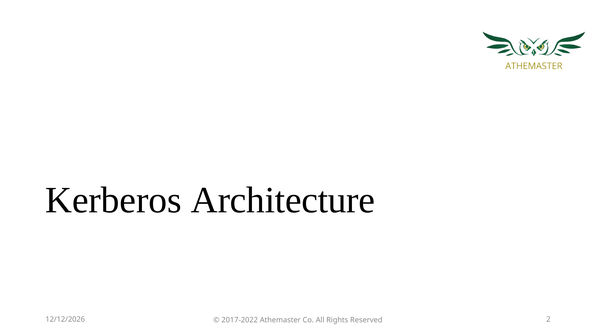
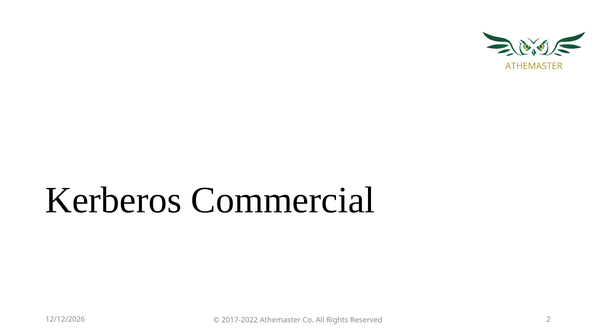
Architecture: Architecture -> Commercial
